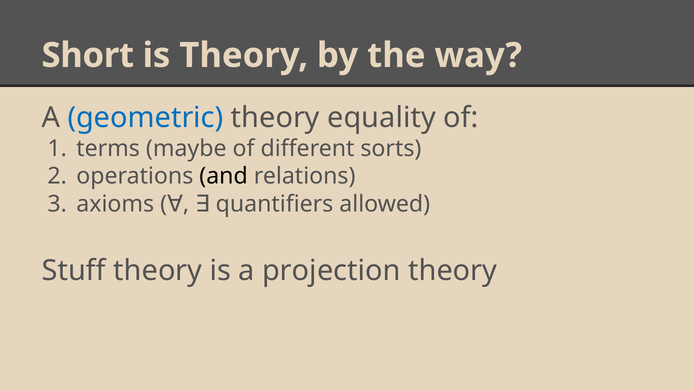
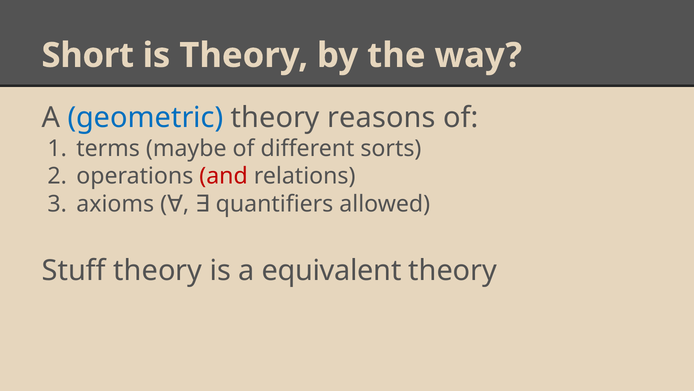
equality: equality -> reasons
and colour: black -> red
projection: projection -> equivalent
